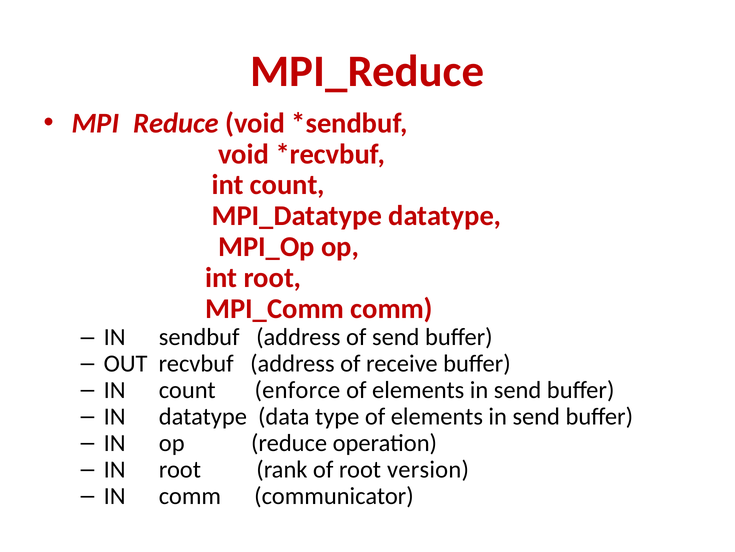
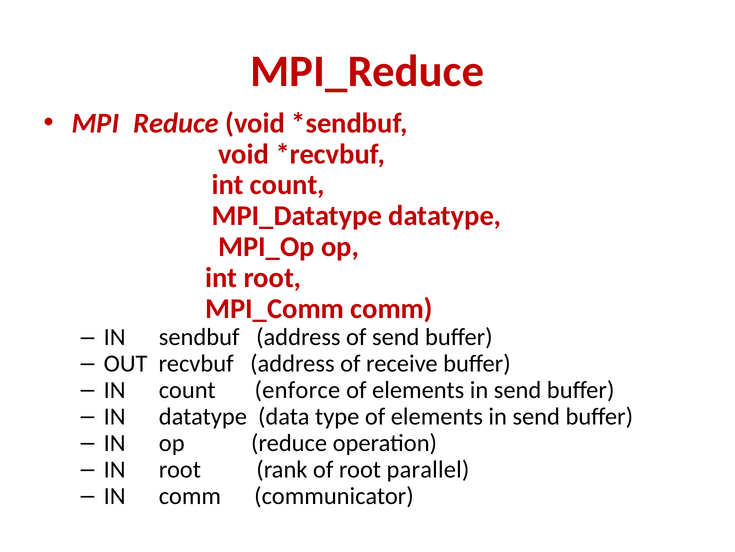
version: version -> parallel
